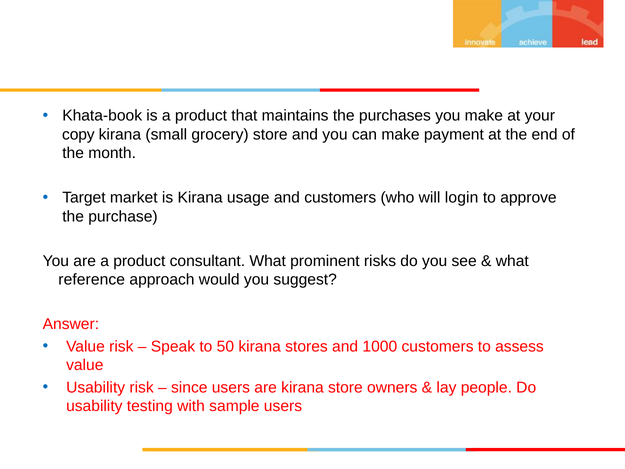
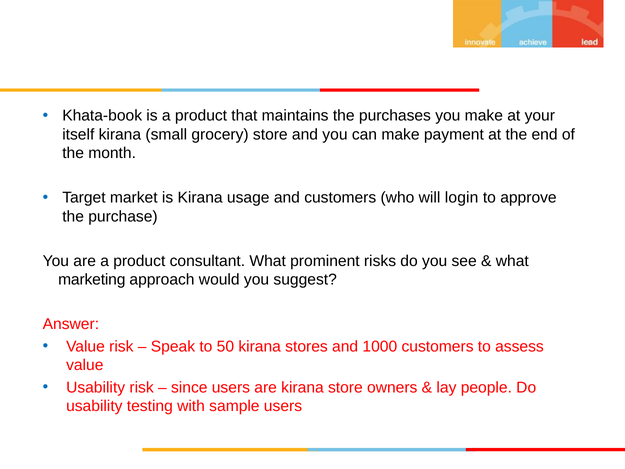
copy: copy -> itself
reference: reference -> marketing
